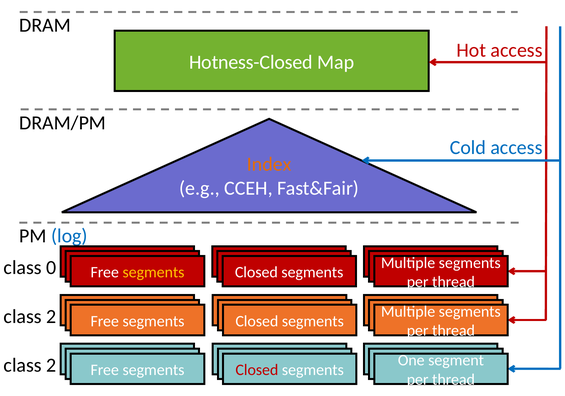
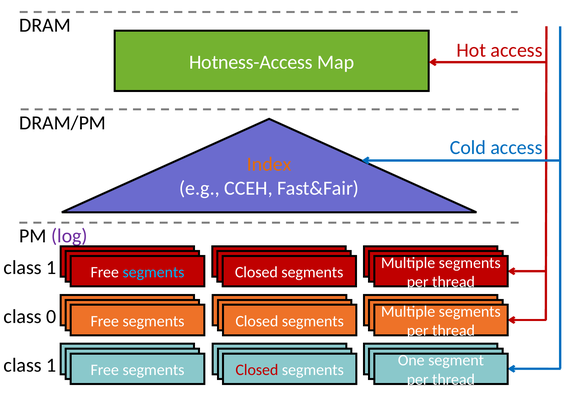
Hotness-Closed: Hotness-Closed -> Hotness-Access
log colour: blue -> purple
0 at (51, 267): 0 -> 1
segments at (153, 272) colour: yellow -> light blue
2 at (51, 316): 2 -> 0
2 at (51, 365): 2 -> 1
